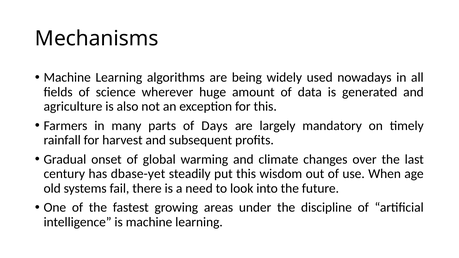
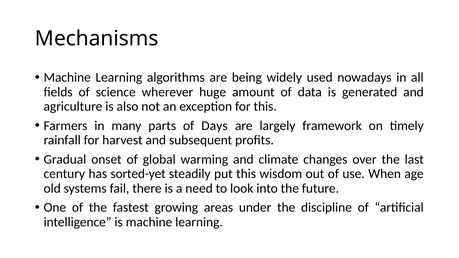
mandatory: mandatory -> framework
dbase-yet: dbase-yet -> sorted-yet
